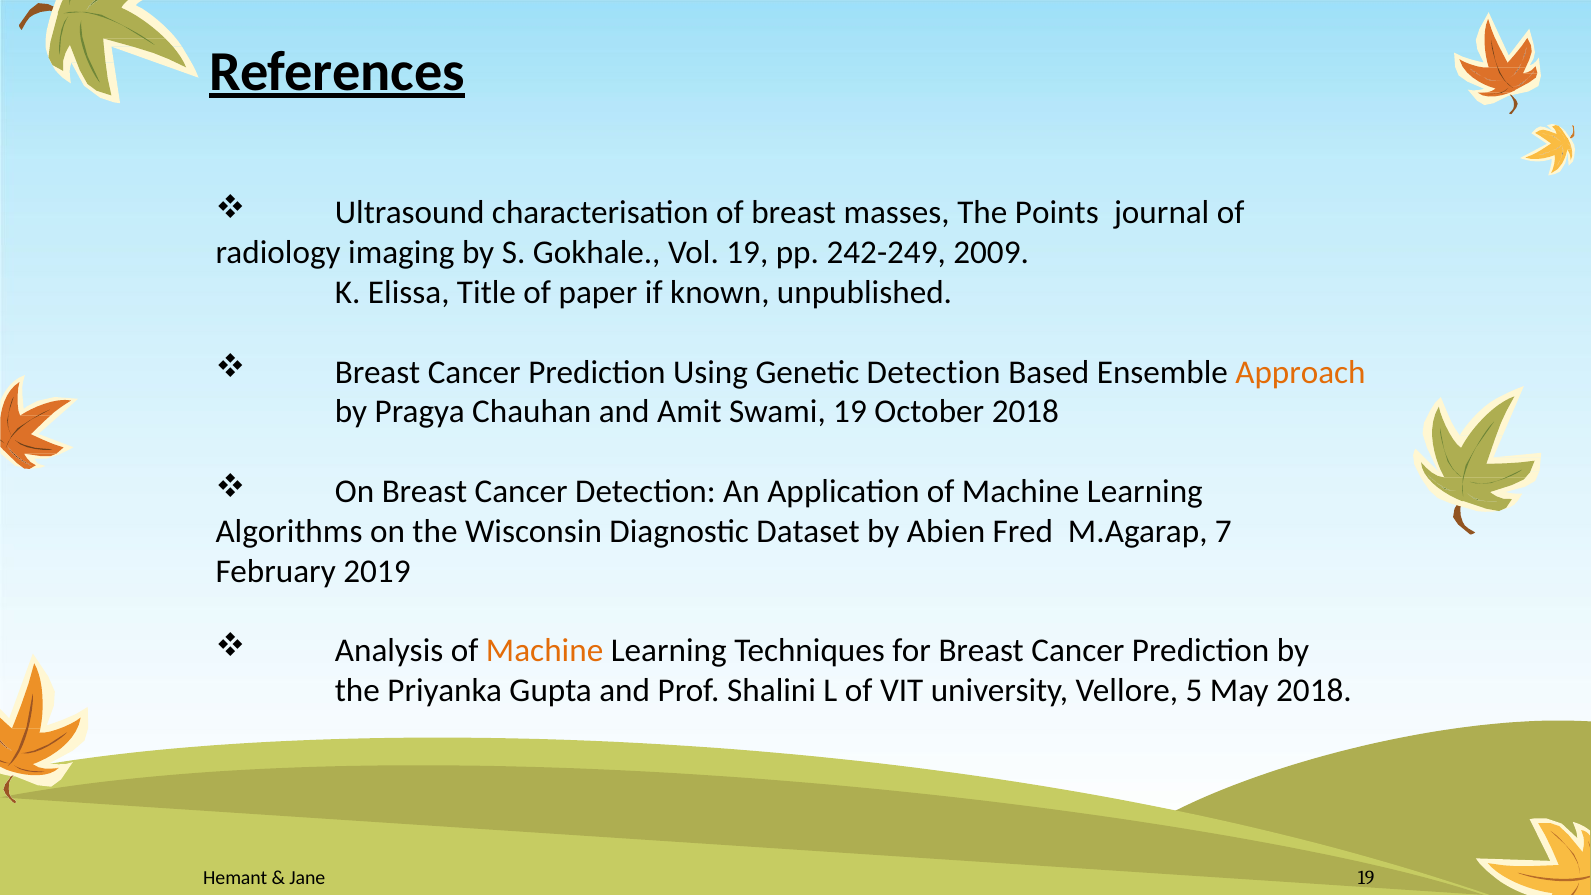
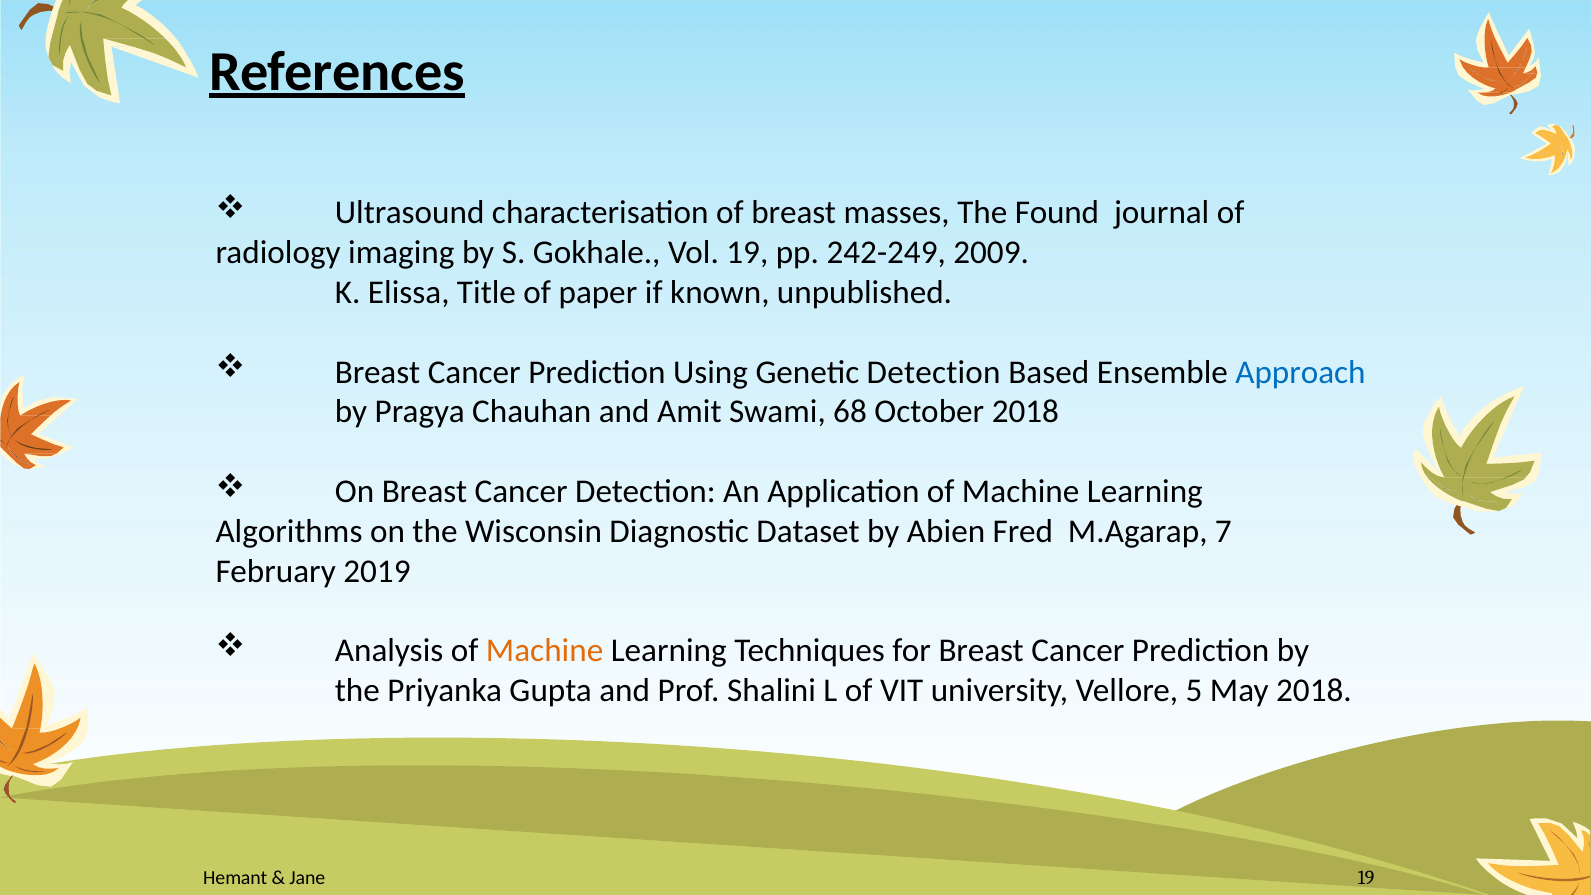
Points: Points -> Found
Approach colour: orange -> blue
Swami 19: 19 -> 68
